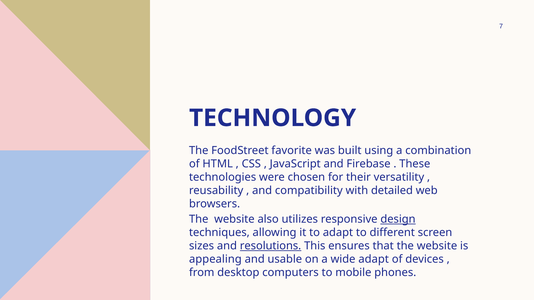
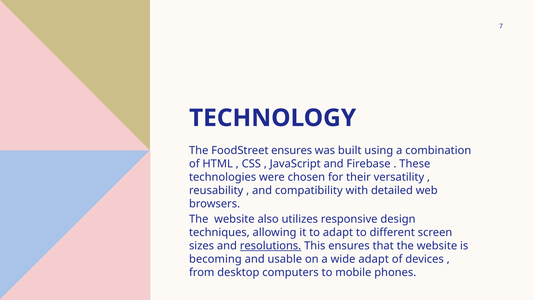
FoodStreet favorite: favorite -> ensures
design underline: present -> none
appealing: appealing -> becoming
